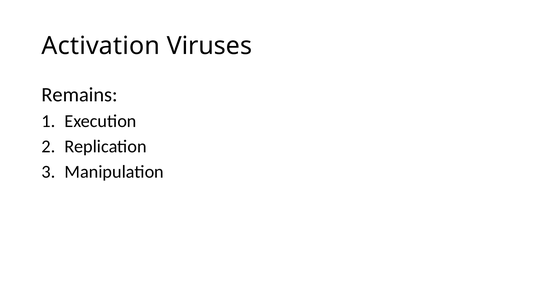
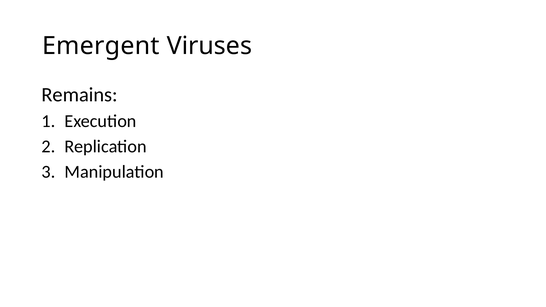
Activation: Activation -> Emergent
